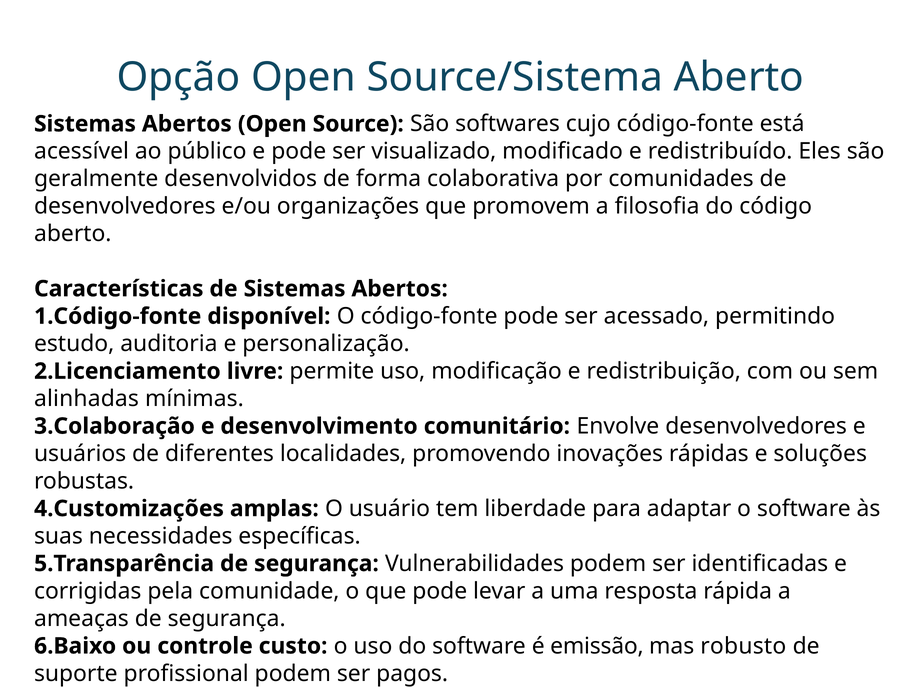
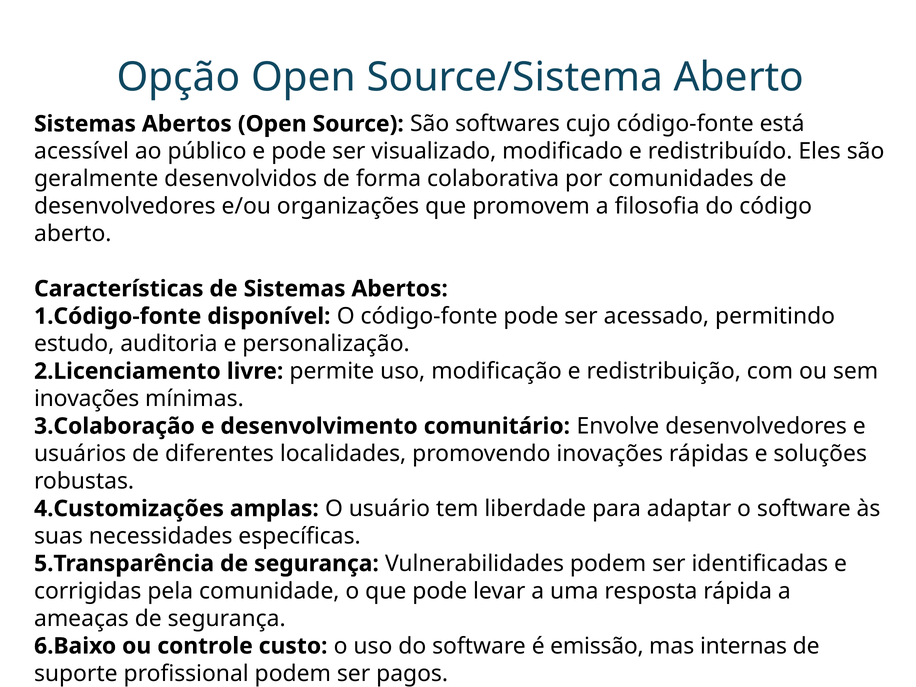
alinhadas at (87, 399): alinhadas -> inovações
robusto: robusto -> internas
